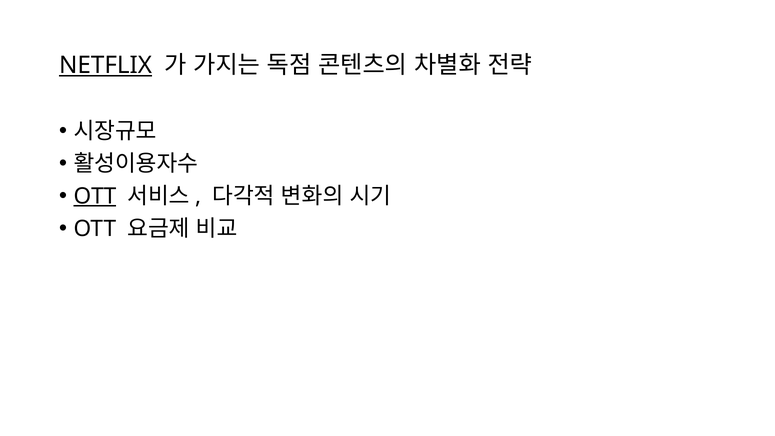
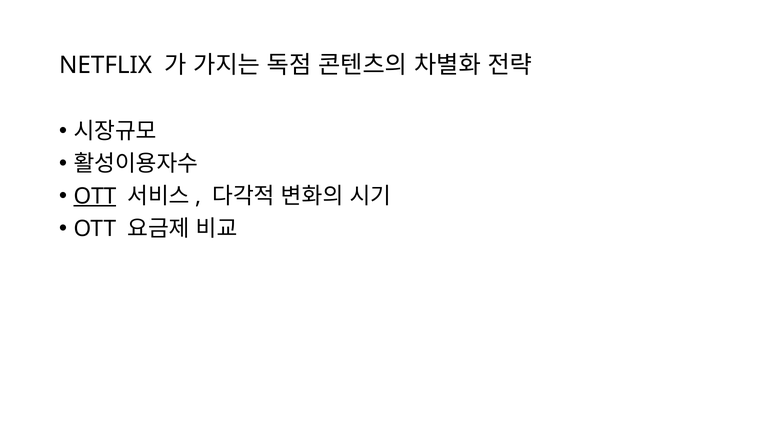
NETFLIX underline: present -> none
